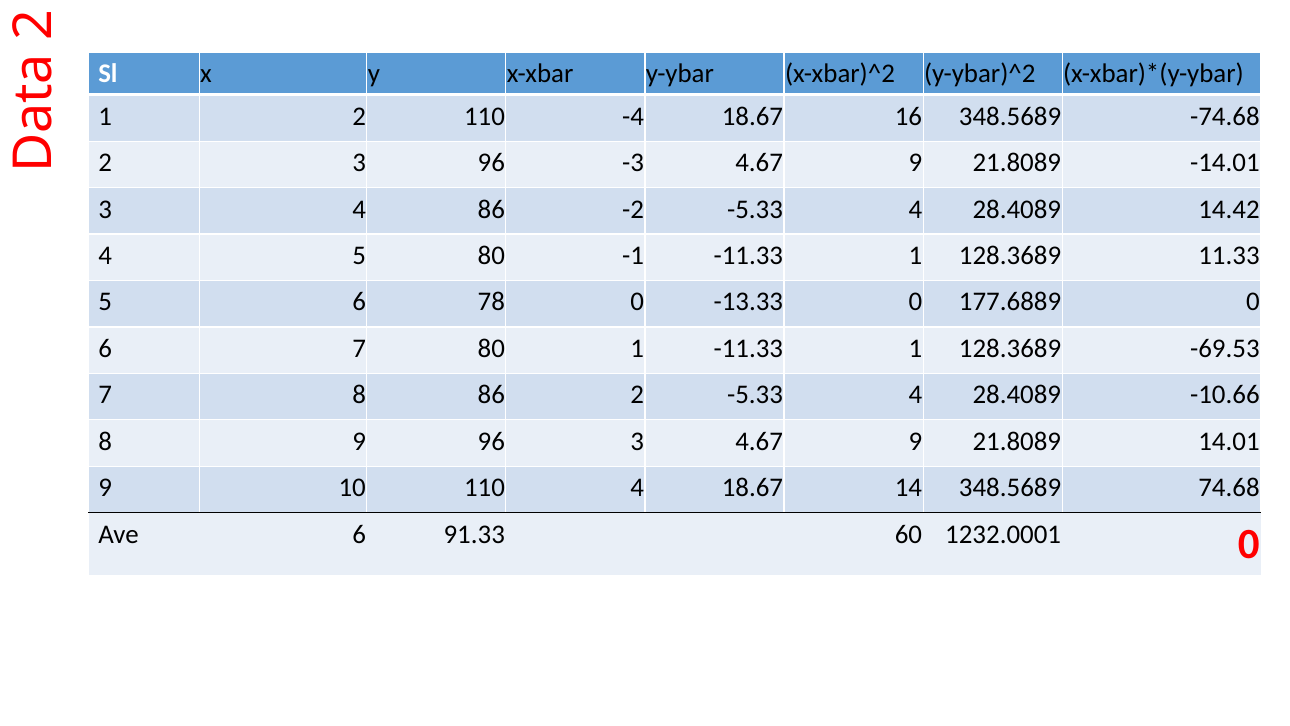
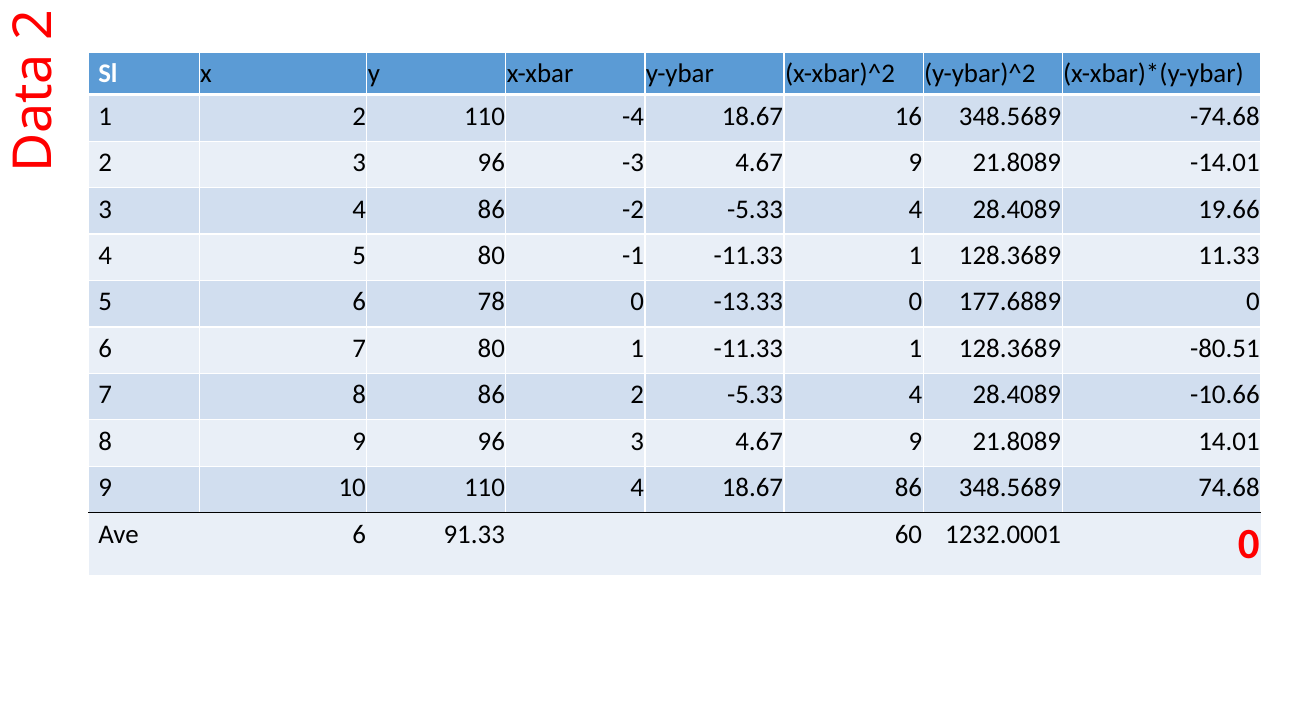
14.42: 14.42 -> 19.66
-69.53: -69.53 -> -80.51
18.67 14: 14 -> 86
